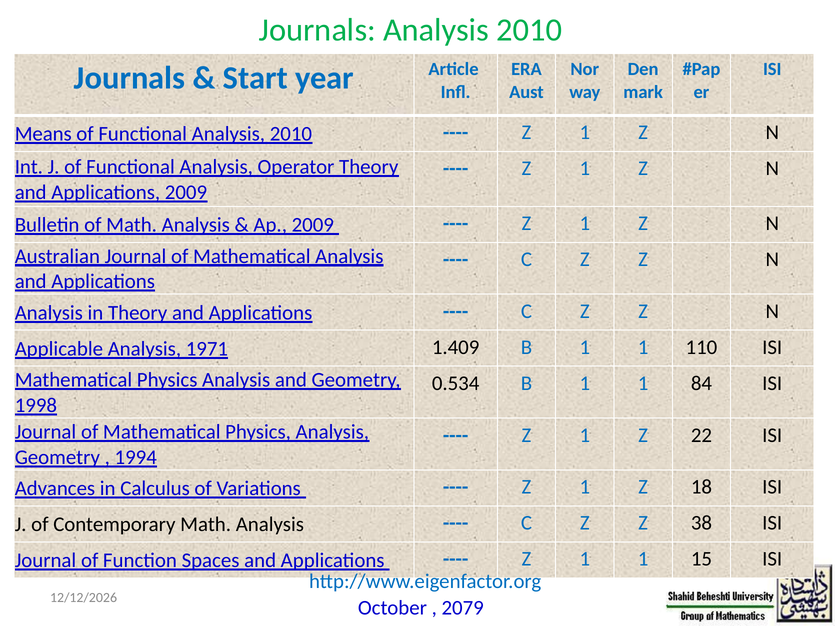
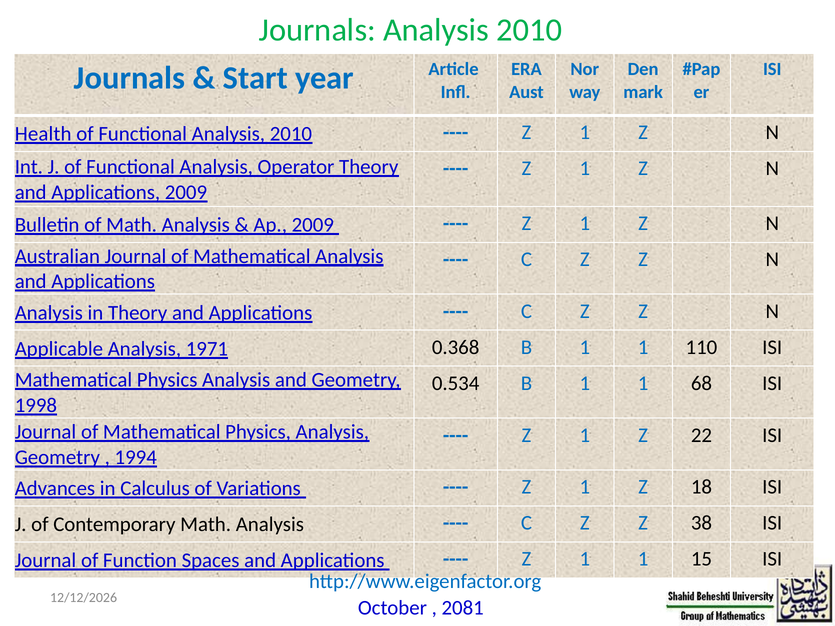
Means: Means -> Health
1.409: 1.409 -> 0.368
84: 84 -> 68
2079: 2079 -> 2081
